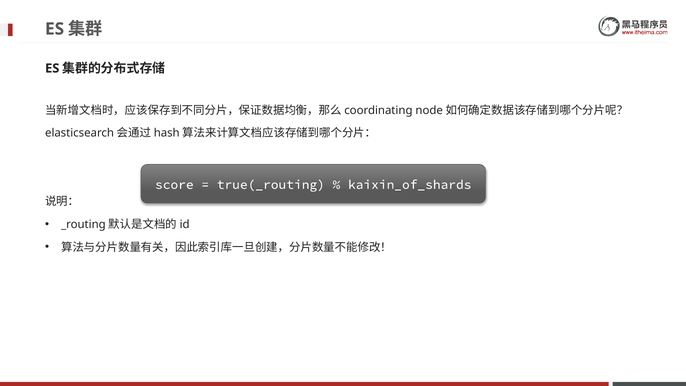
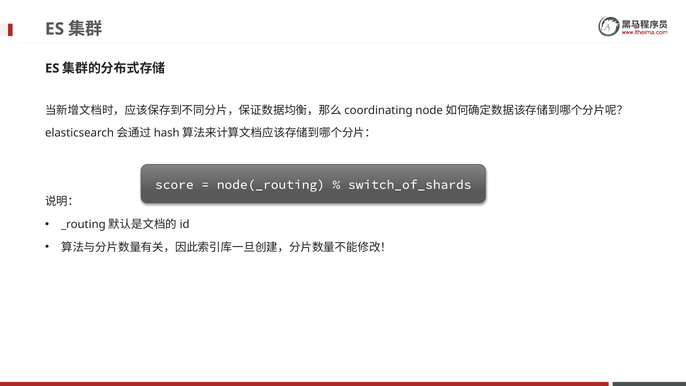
true(_routing: true(_routing -> node(_routing
kaixin_of_shards: kaixin_of_shards -> switch_of_shards
